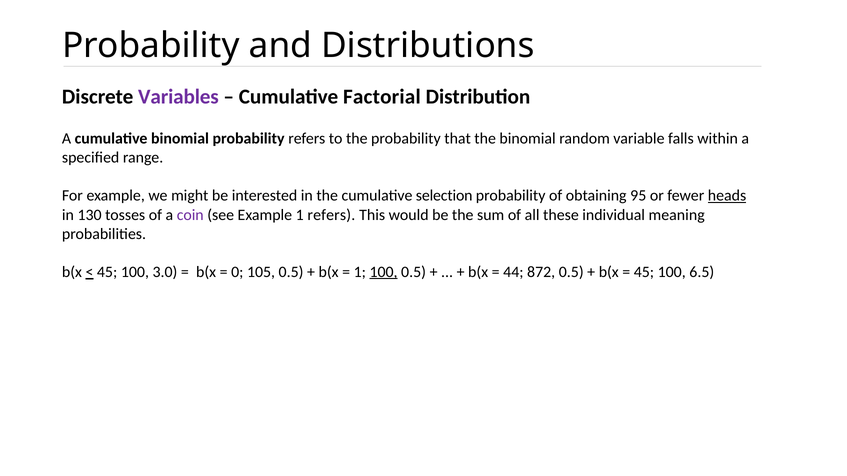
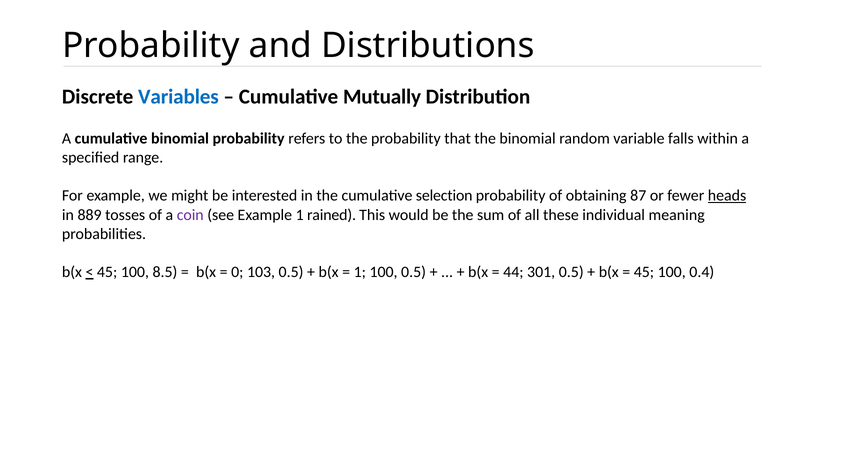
Variables colour: purple -> blue
Factorial: Factorial -> Mutually
95: 95 -> 87
130: 130 -> 889
1 refers: refers -> rained
3.0: 3.0 -> 8.5
105: 105 -> 103
100 at (384, 272) underline: present -> none
872: 872 -> 301
6.5: 6.5 -> 0.4
